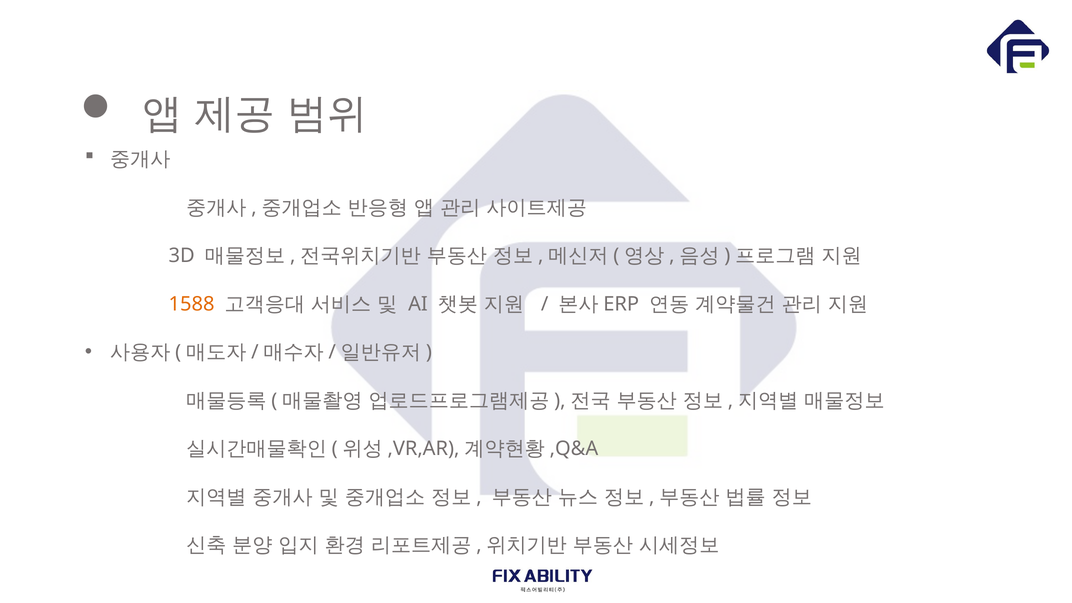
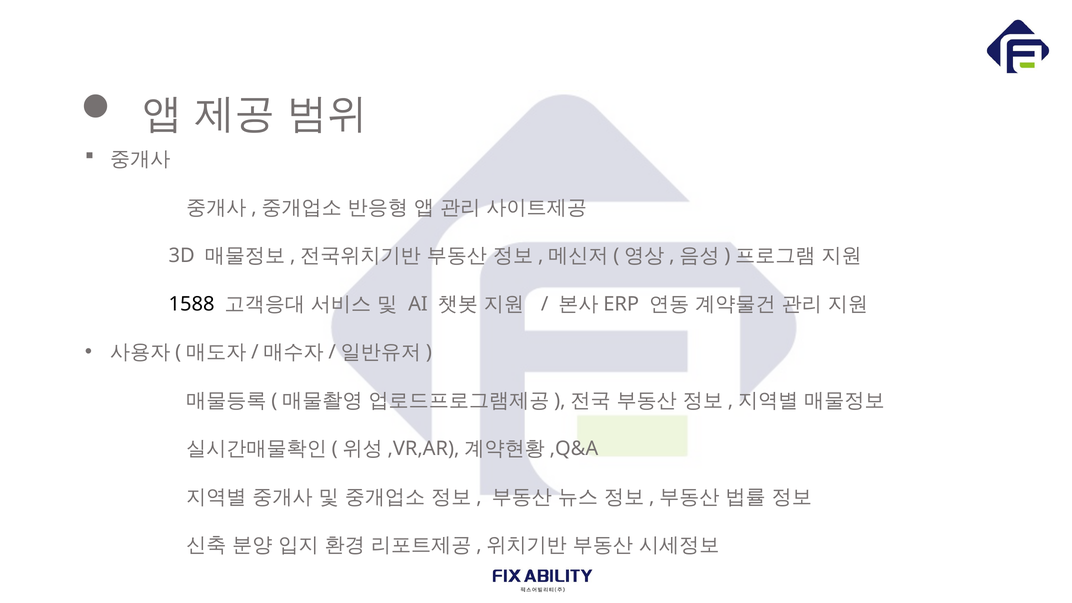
1588 colour: orange -> black
